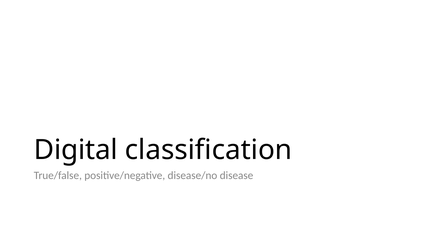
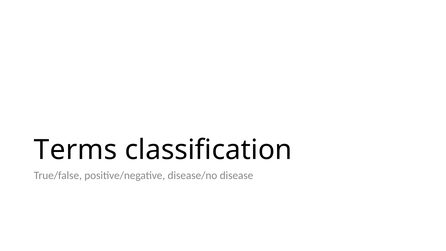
Digital: Digital -> Terms
